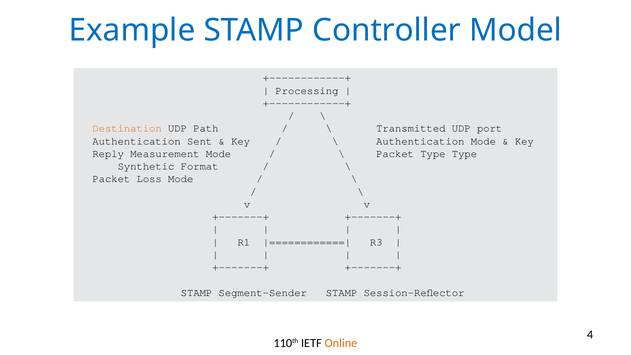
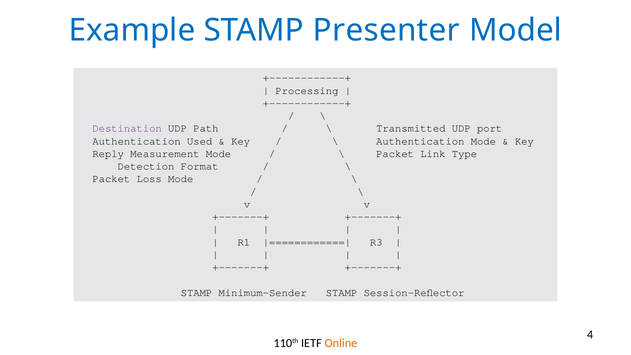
Controller: Controller -> Presenter
Destination colour: orange -> purple
Sent: Sent -> Used
Packet Type: Type -> Link
Synthetic: Synthetic -> Detection
Segment-Sender: Segment-Sender -> Minimum-Sender
